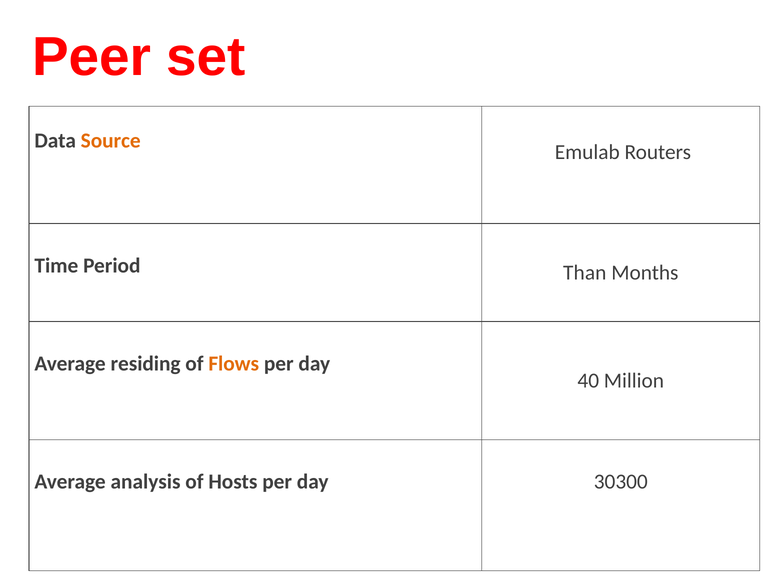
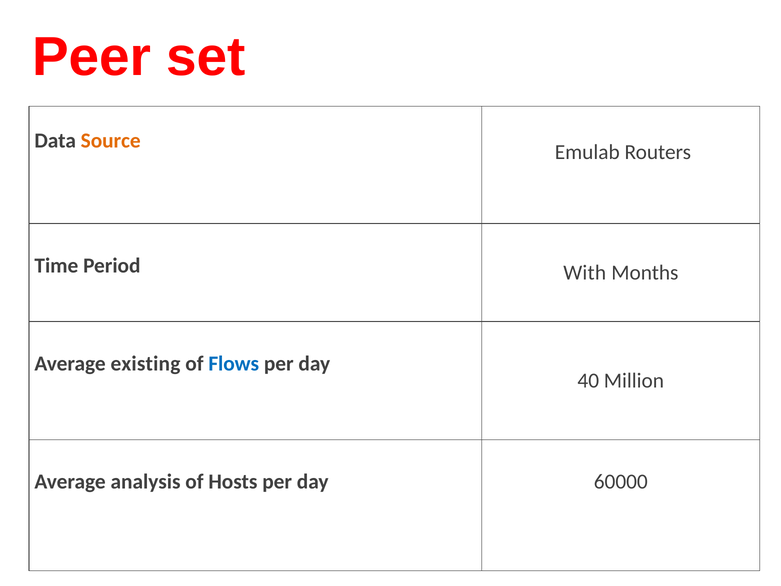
Than: Than -> With
residing: residing -> existing
Flows colour: orange -> blue
30300: 30300 -> 60000
